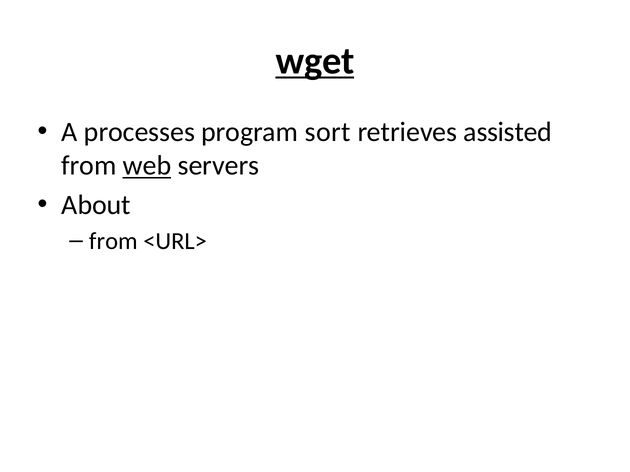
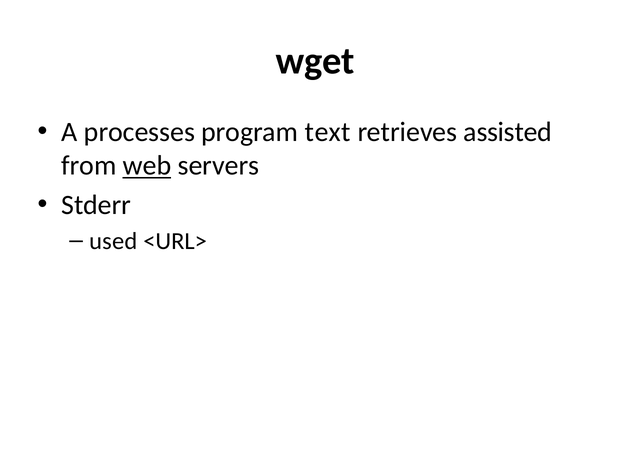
wget underline: present -> none
sort: sort -> text
About: About -> Stderr
from at (113, 241): from -> used
